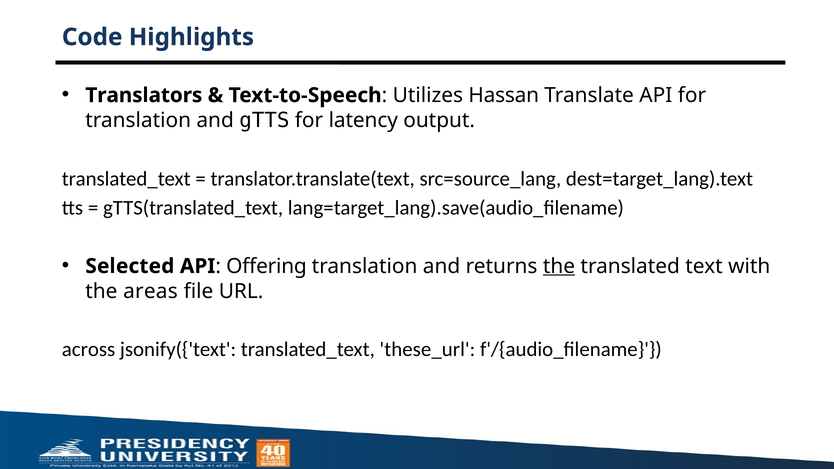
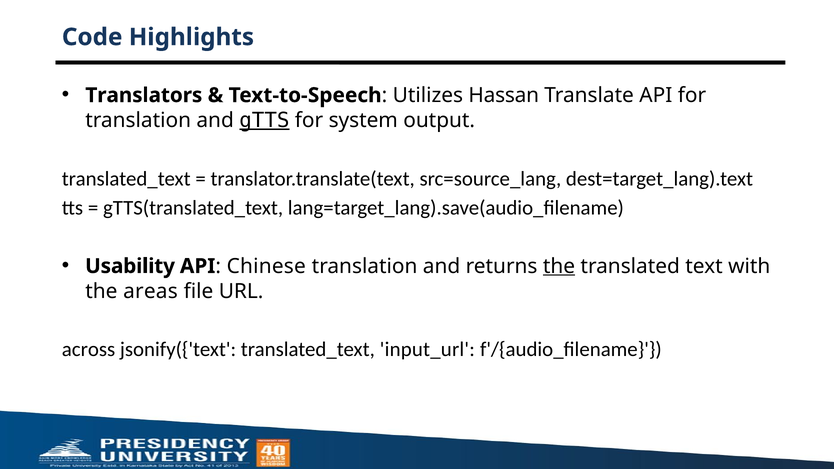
gTTS underline: none -> present
latency: latency -> system
Selected: Selected -> Usability
Offering: Offering -> Chinese
these_url: these_url -> input_url
